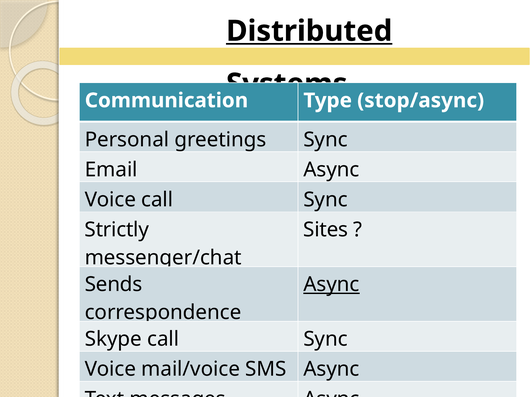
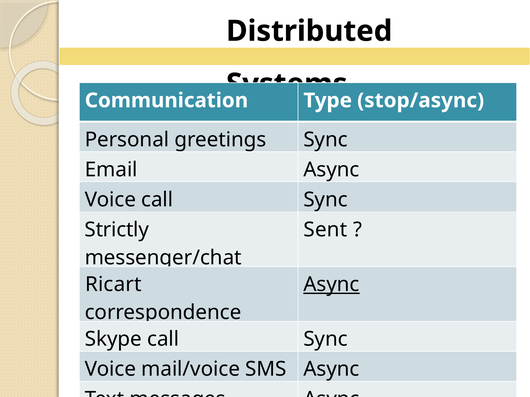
Distributed underline: present -> none
Sites: Sites -> Sent
Sends: Sends -> Ricart
